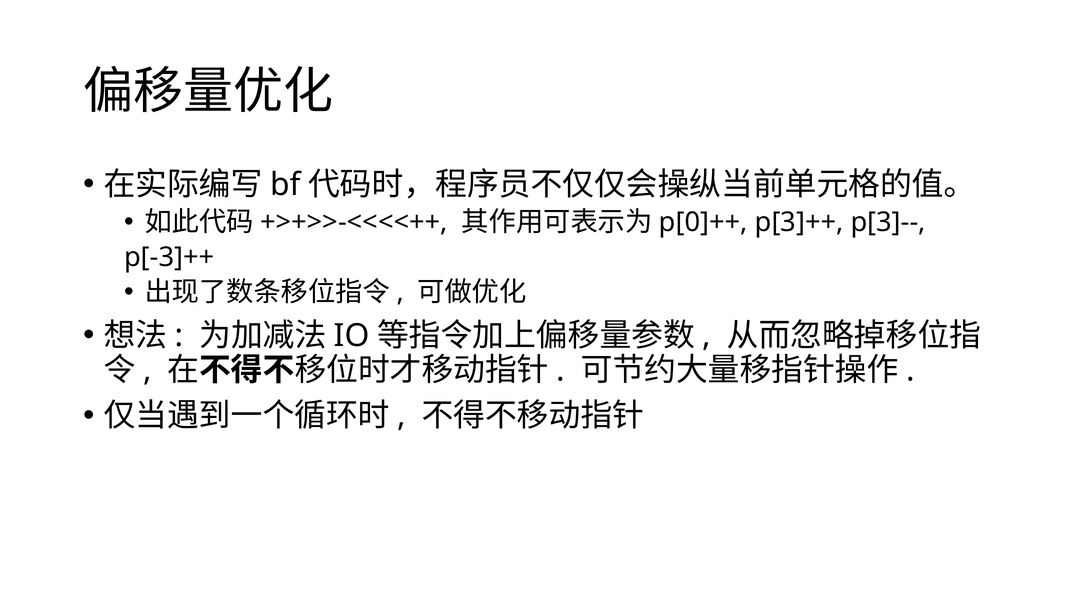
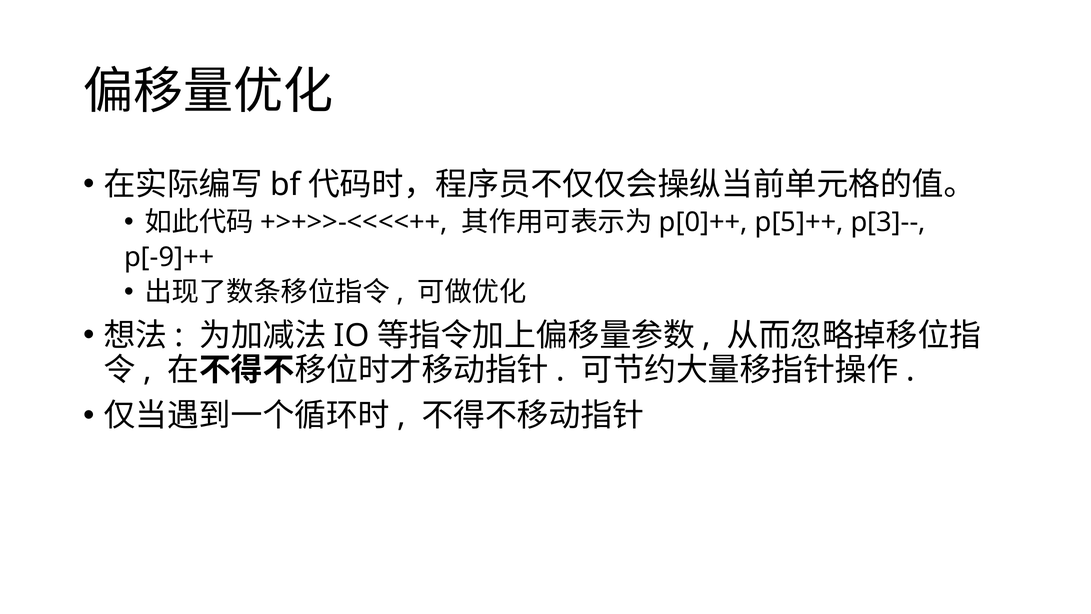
p[3]++: p[3]++ -> p[5]++
p[-3]++: p[-3]++ -> p[-9]++
